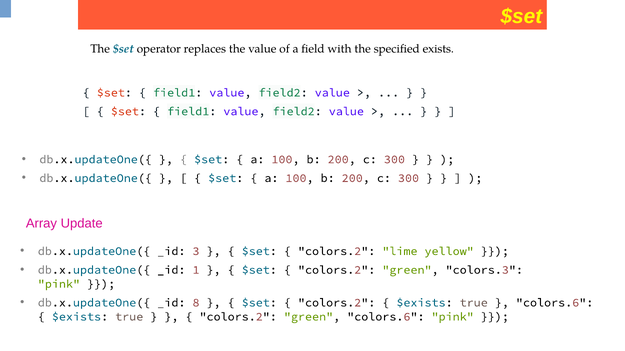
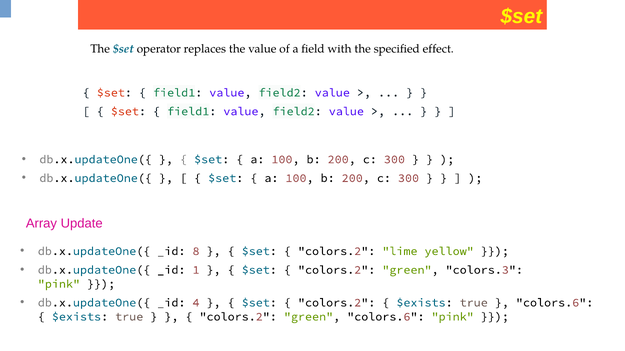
exists: exists -> effect
3: 3 -> 8
8: 8 -> 4
